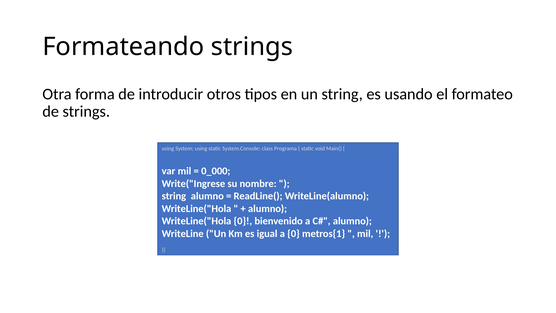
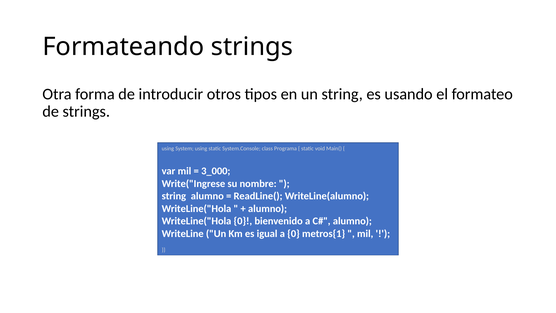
0_000: 0_000 -> 3_000
